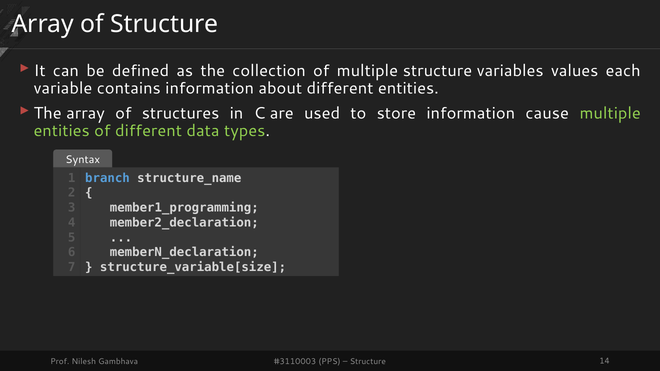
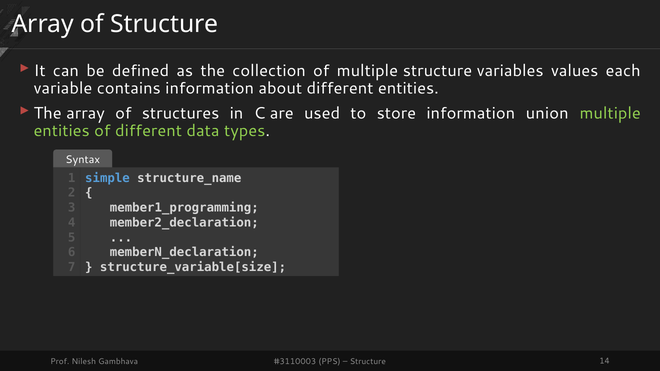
cause: cause -> union
branch: branch -> simple
